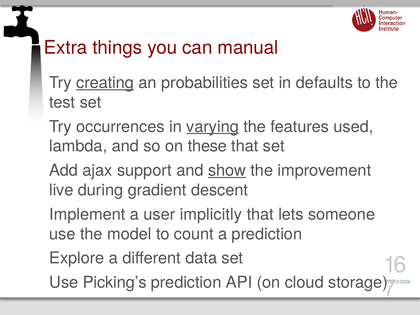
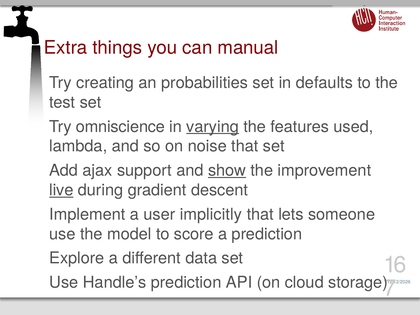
creating underline: present -> none
occurrences: occurrences -> omniscience
these: these -> noise
live underline: none -> present
count: count -> score
Picking’s: Picking’s -> Handle’s
